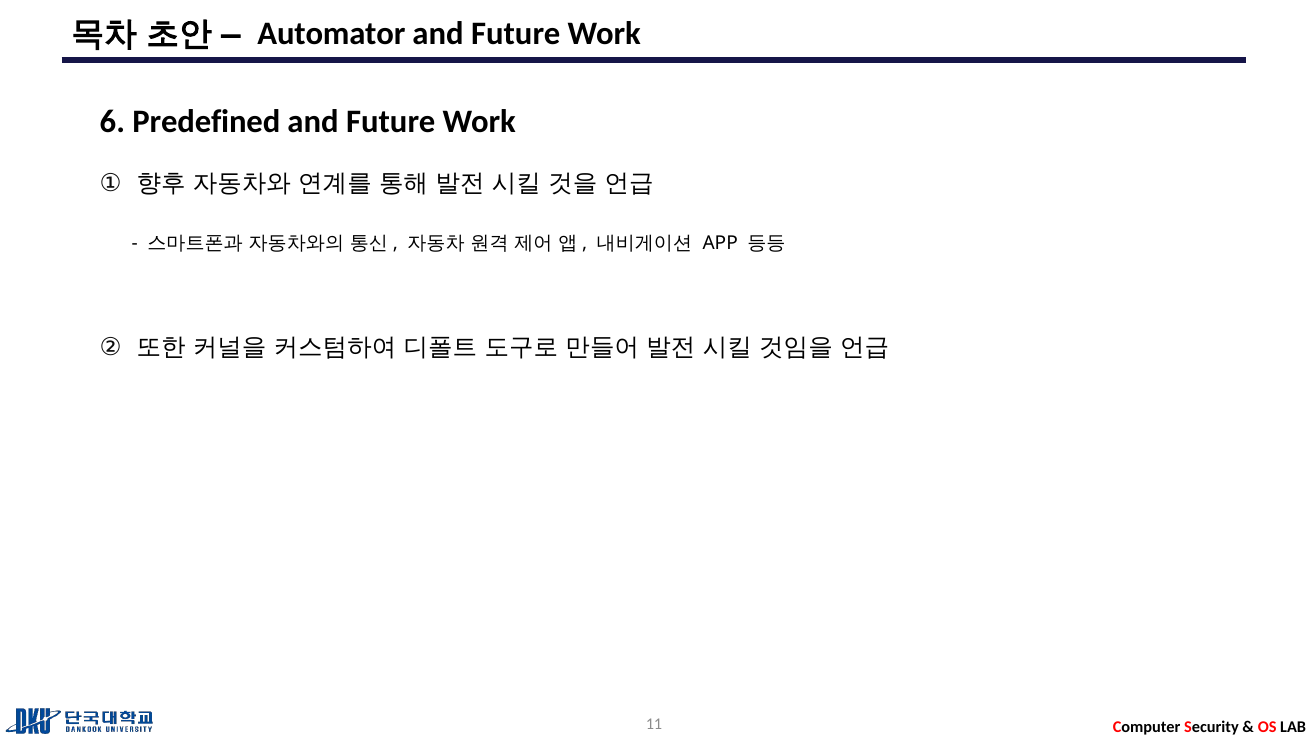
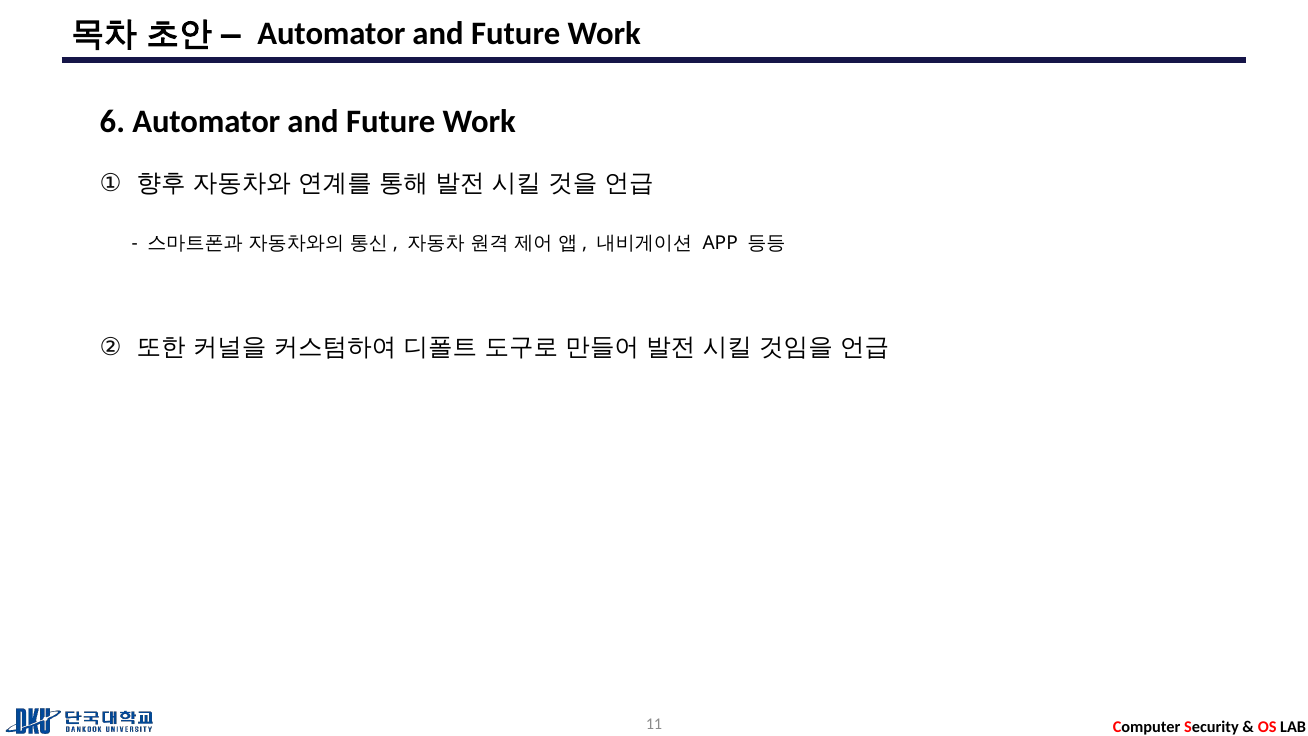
6 Predefined: Predefined -> Automator
